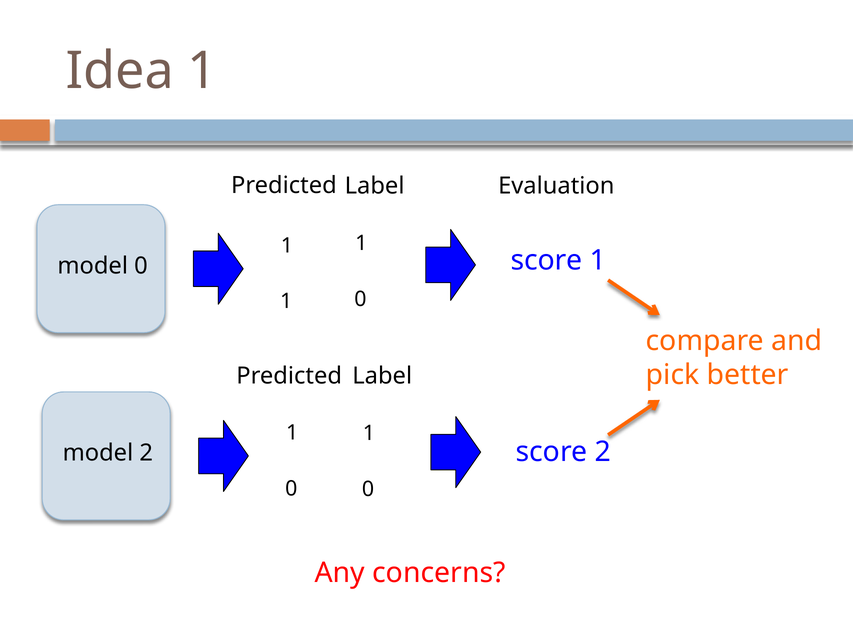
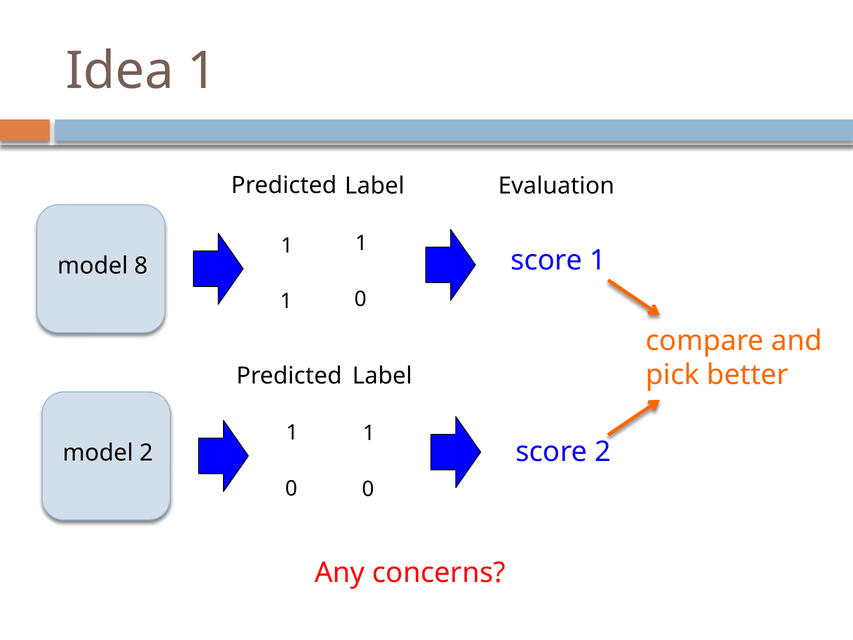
model 0: 0 -> 8
